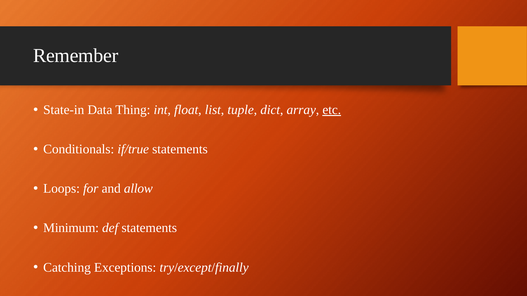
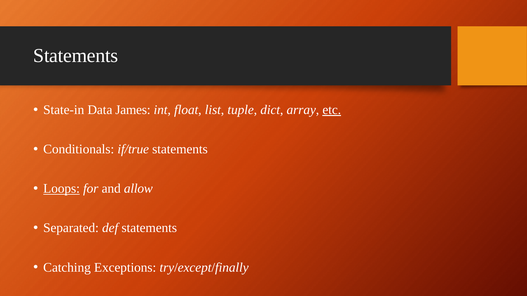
Remember at (76, 56): Remember -> Statements
Thing: Thing -> James
Loops underline: none -> present
Minimum: Minimum -> Separated
